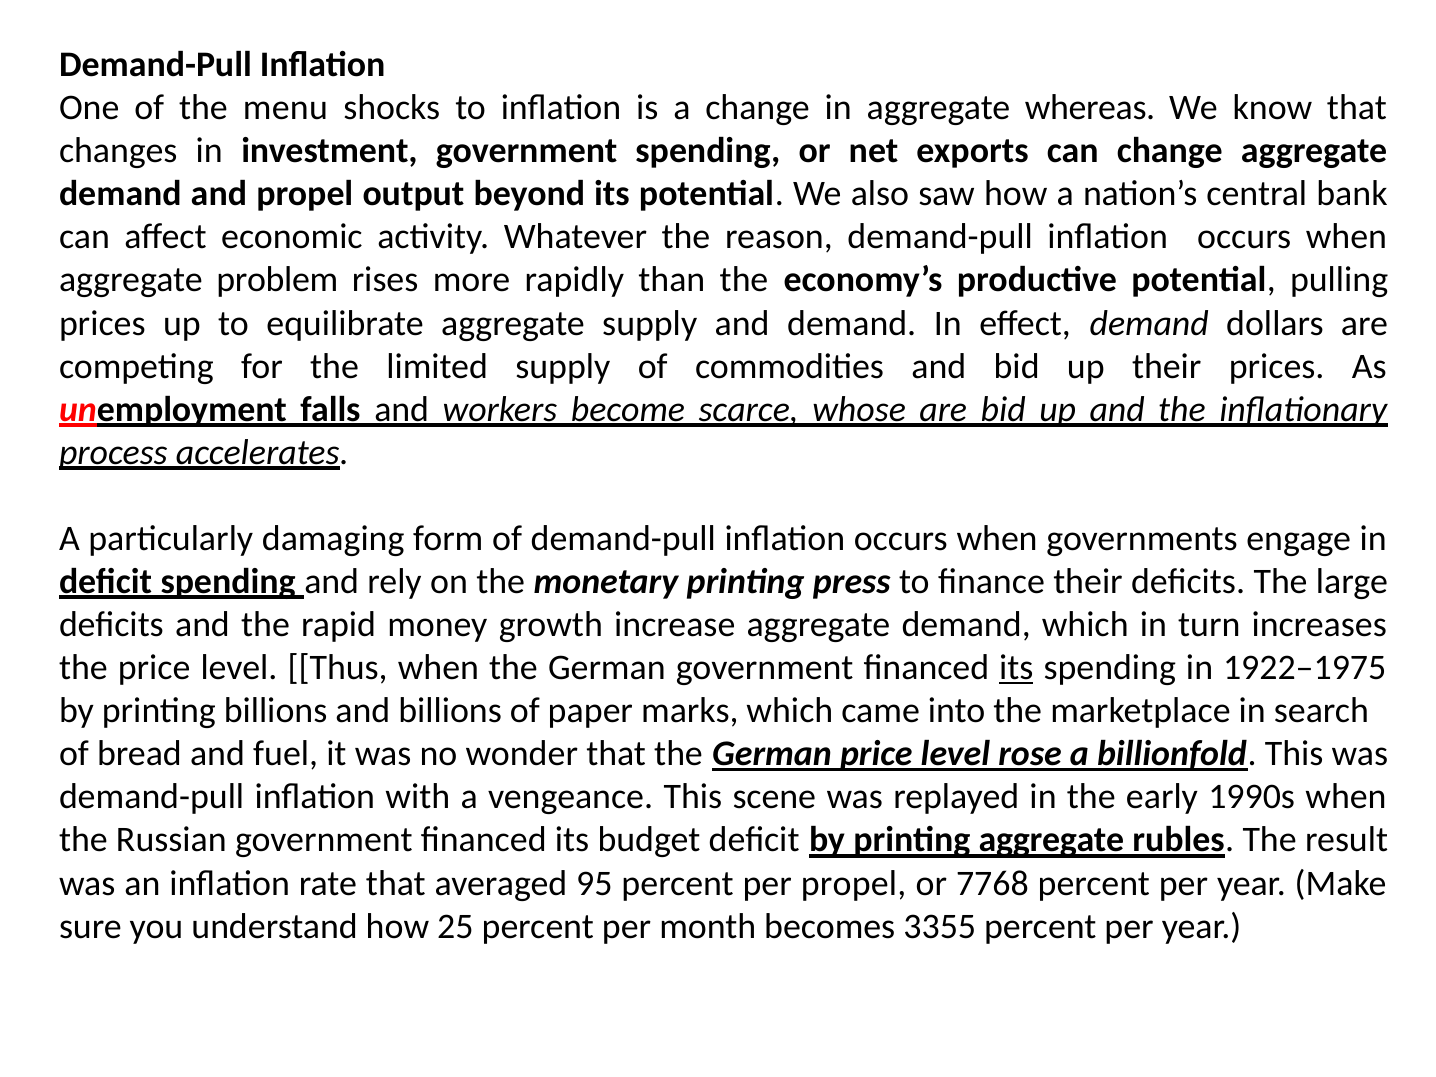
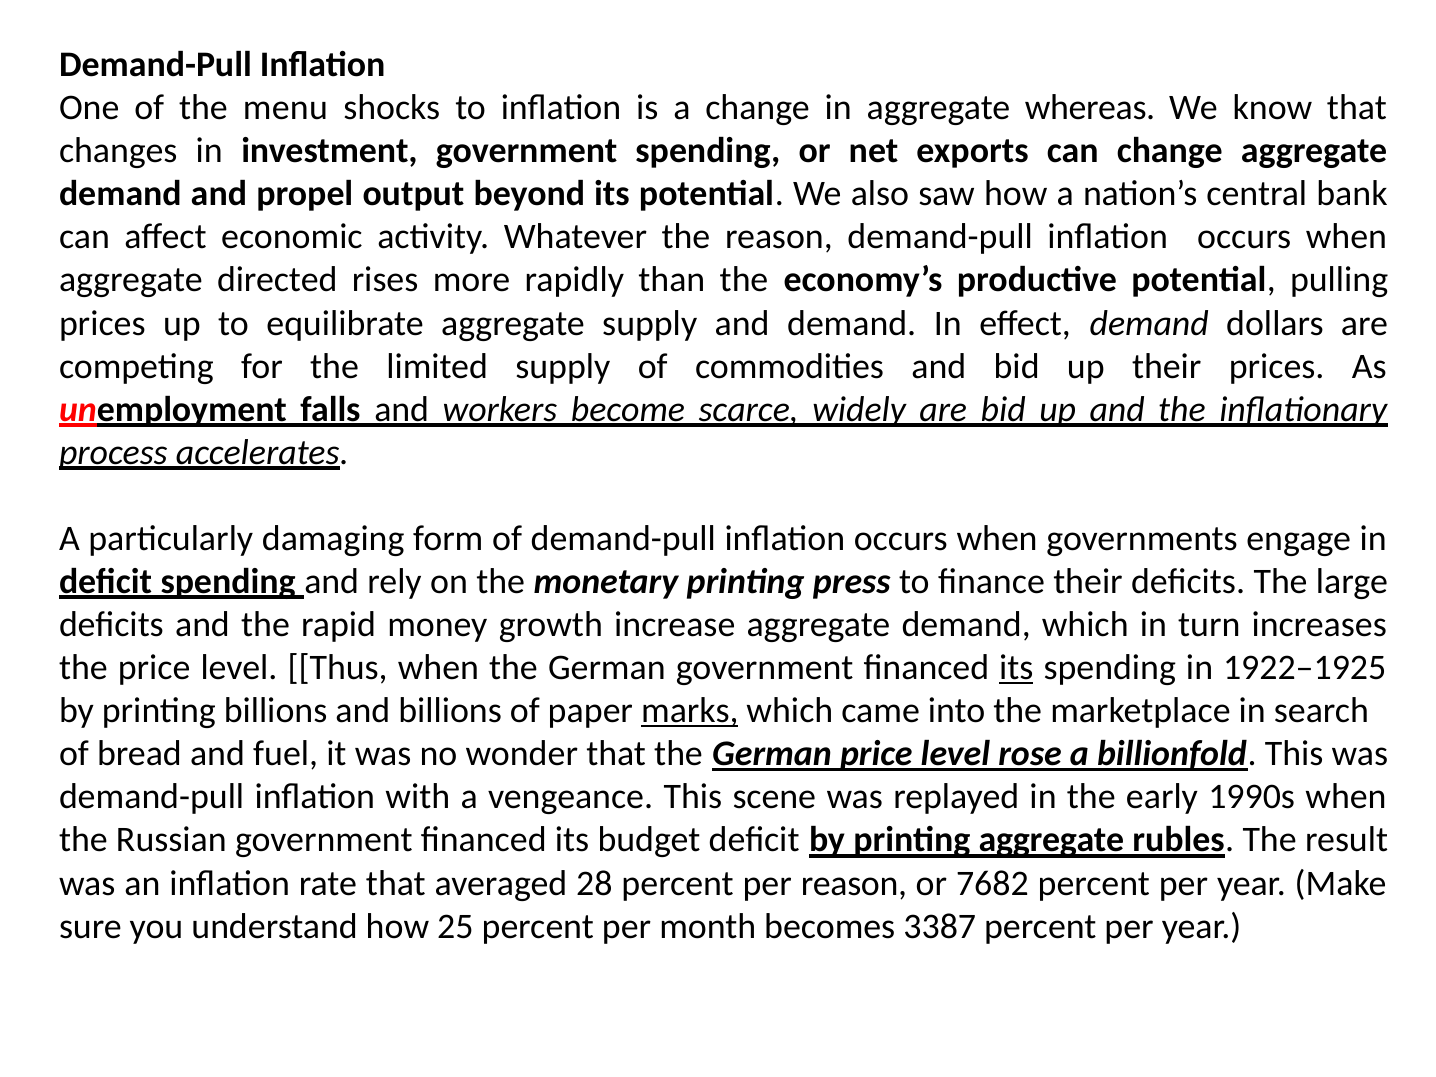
problem: problem -> directed
whose: whose -> widely
1922–1975: 1922–1975 -> 1922–1925
marks underline: none -> present
95: 95 -> 28
per propel: propel -> reason
7768: 7768 -> 7682
3355: 3355 -> 3387
